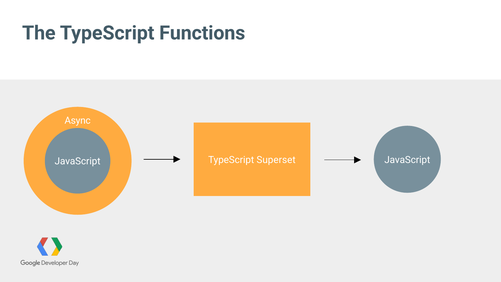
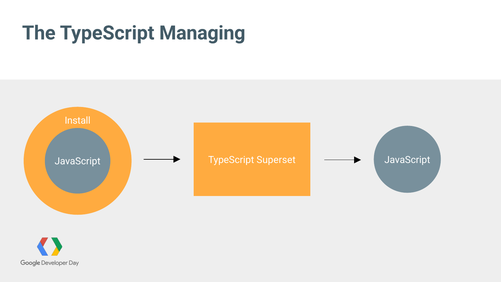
Functions: Functions -> Managing
Async: Async -> Install
